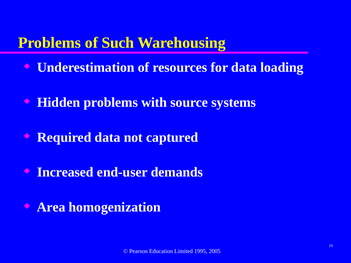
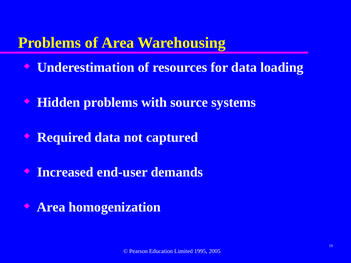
of Such: Such -> Area
